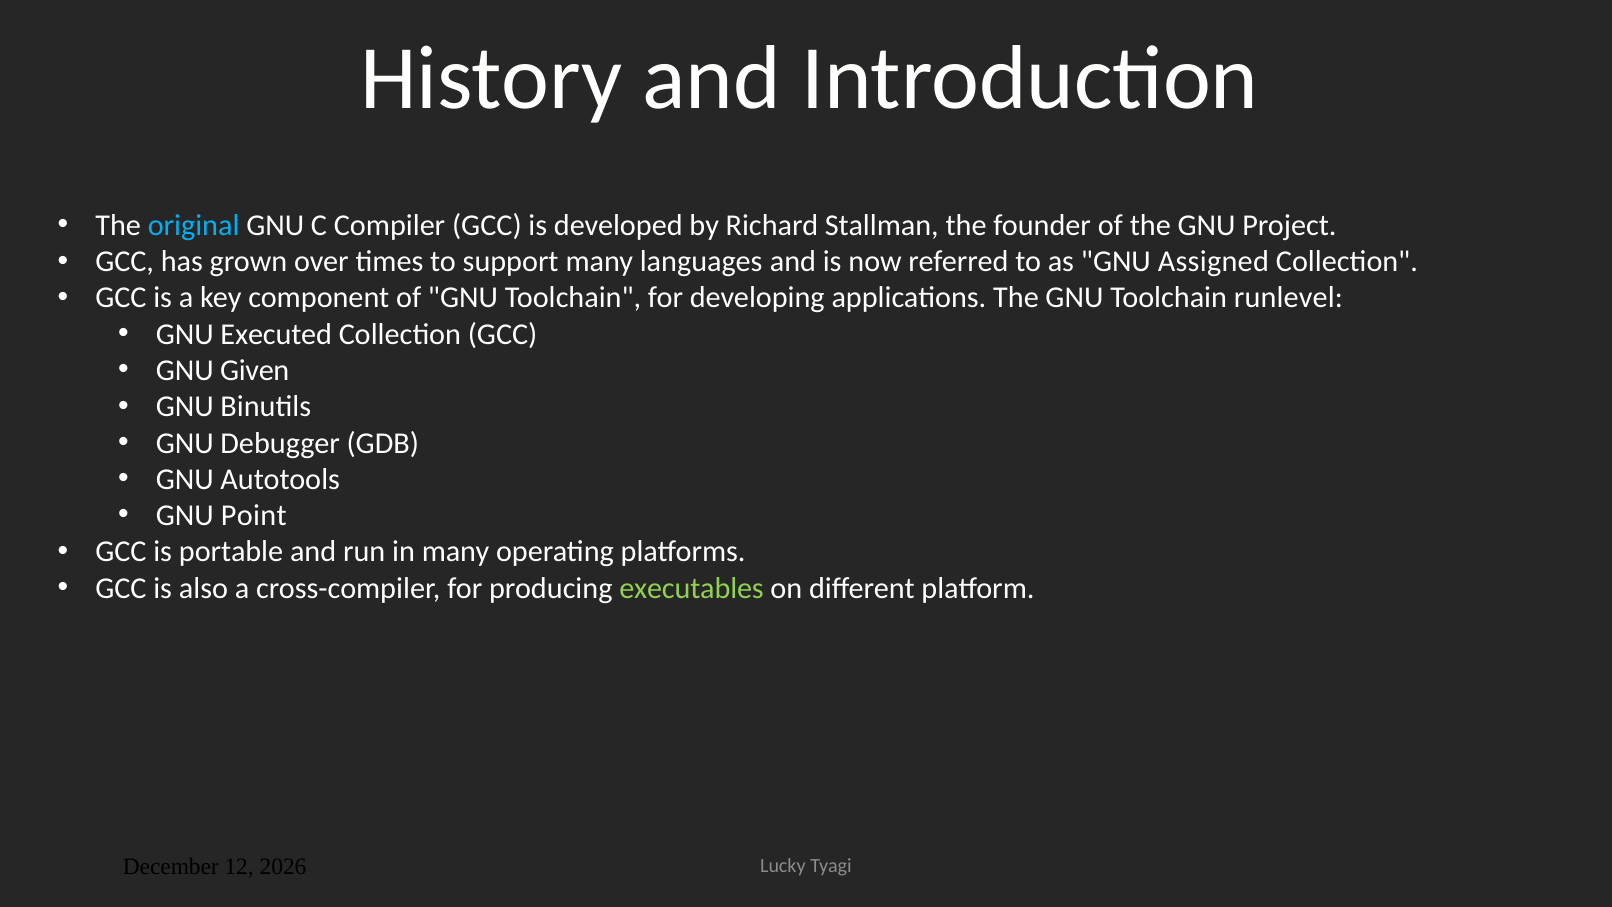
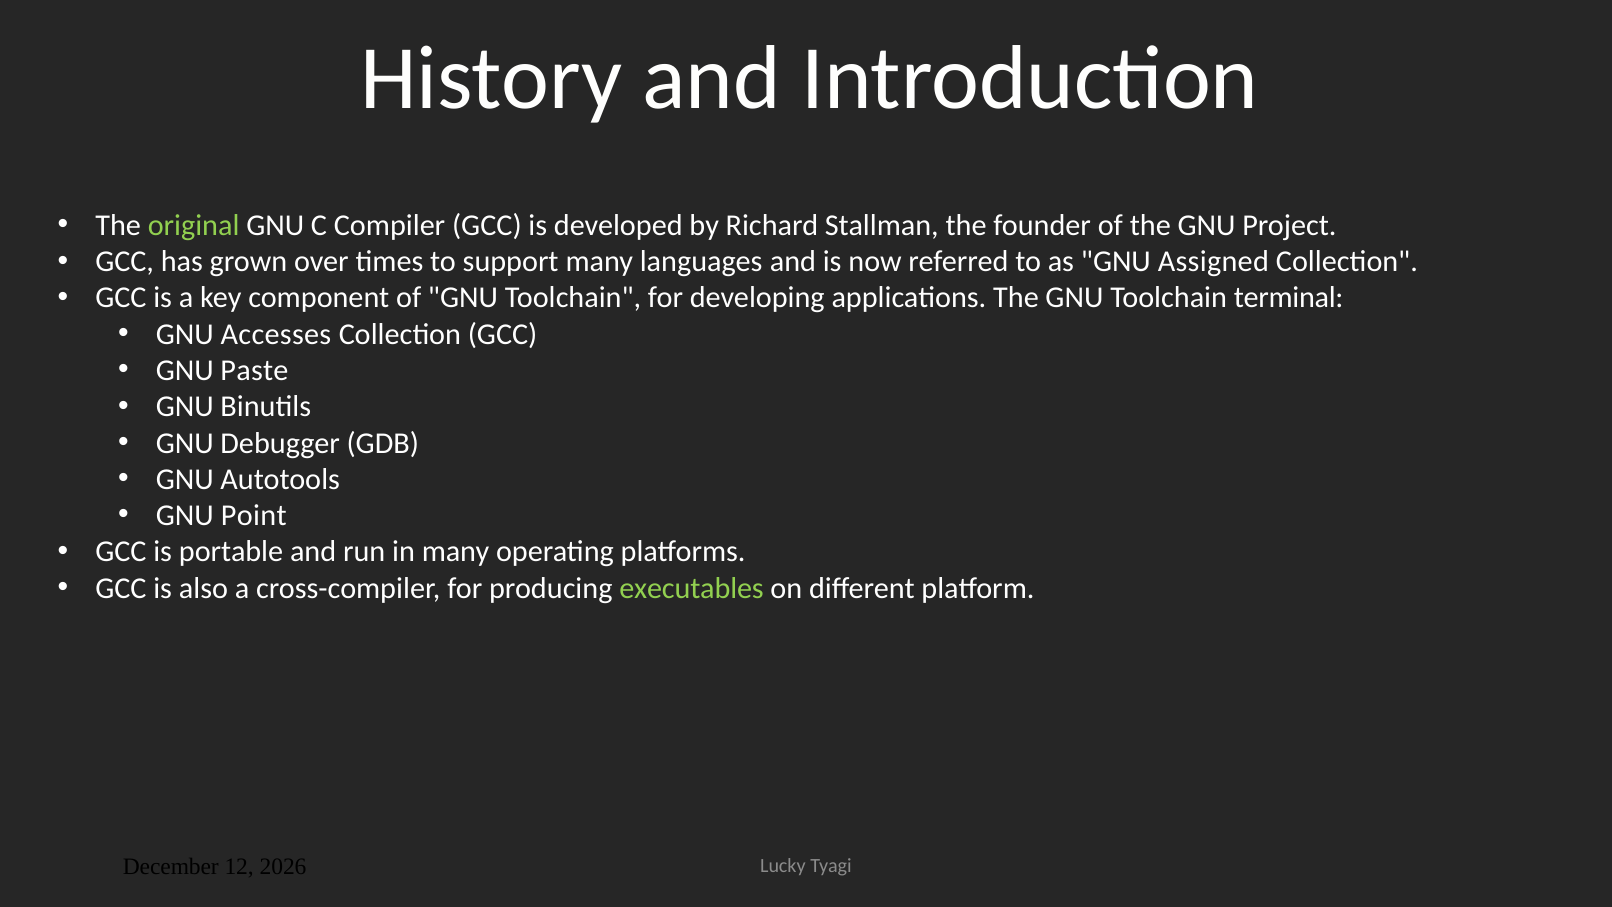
original colour: light blue -> light green
runlevel: runlevel -> terminal
Executed: Executed -> Accesses
Given: Given -> Paste
